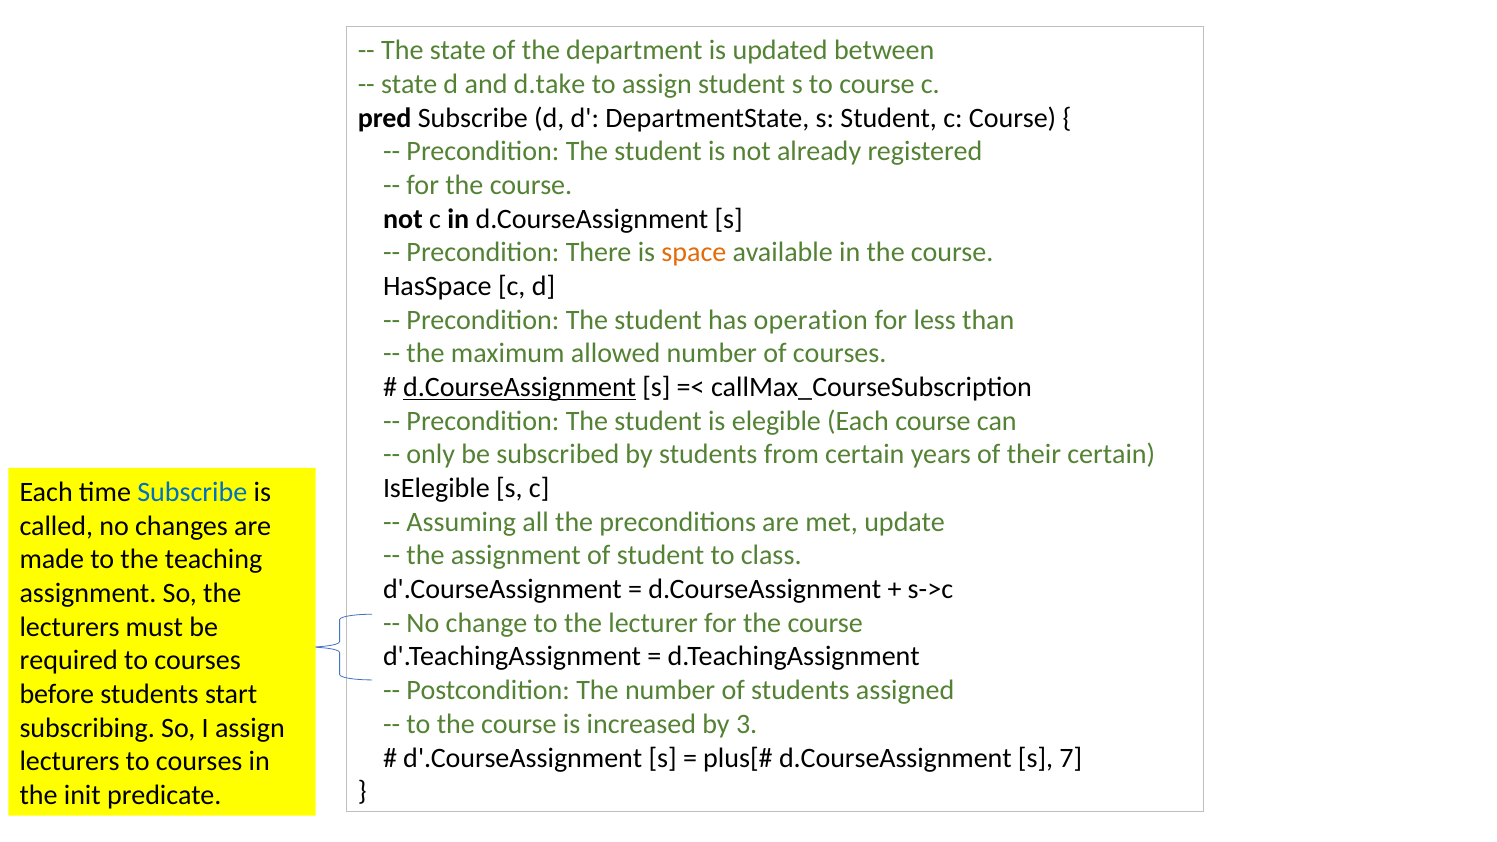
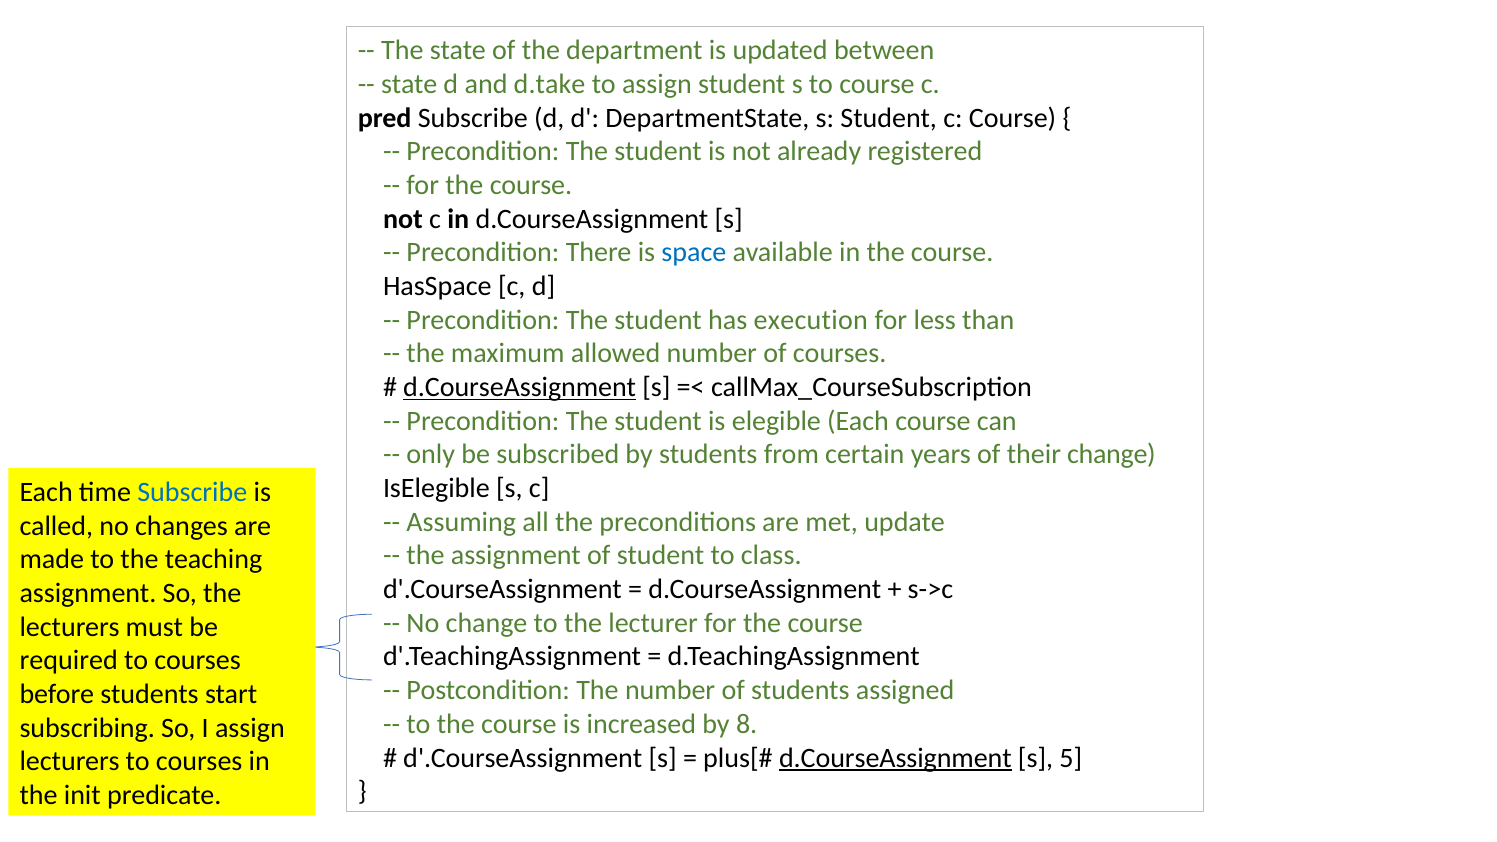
space colour: orange -> blue
operation: operation -> execution
their certain: certain -> change
3: 3 -> 8
d.CourseAssignment at (895, 758) underline: none -> present
7: 7 -> 5
